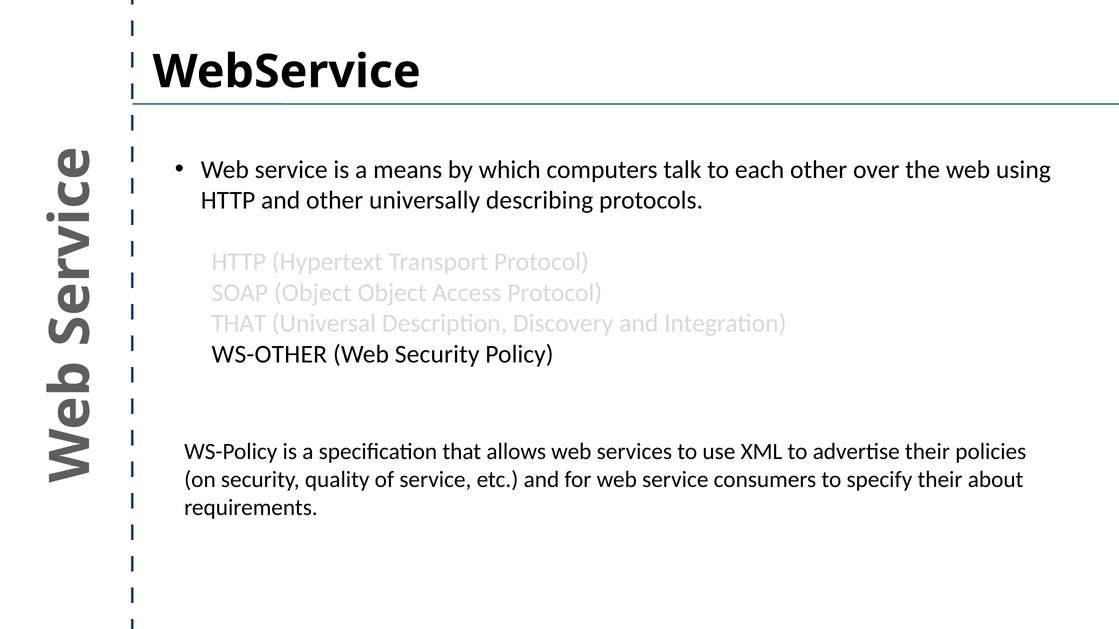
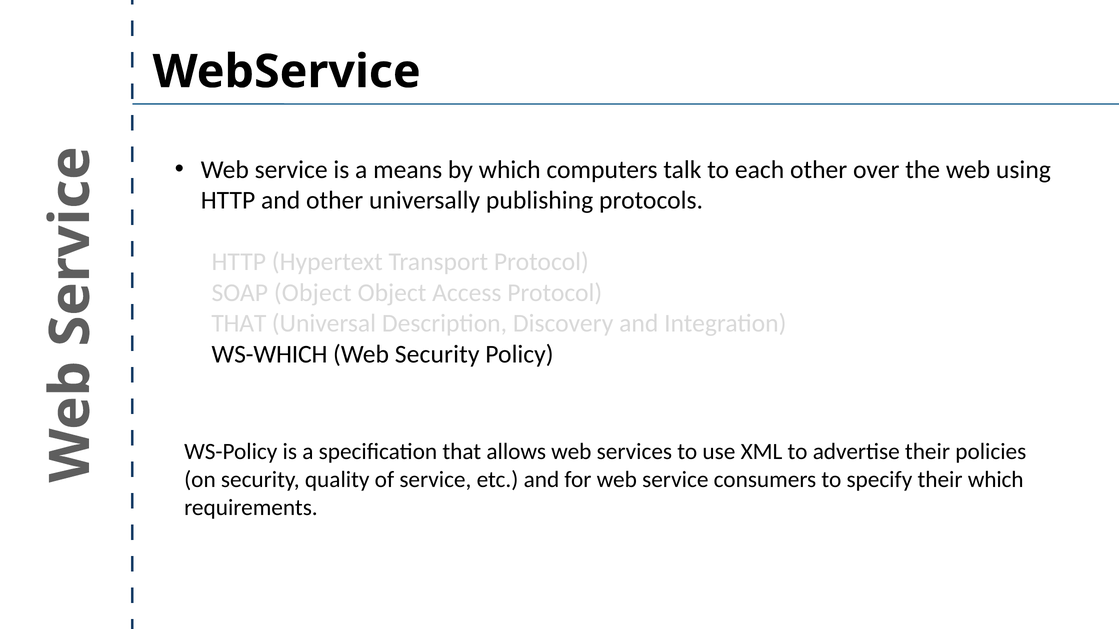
describing: describing -> publishing
WS-OTHER: WS-OTHER -> WS-WHICH
their about: about -> which
